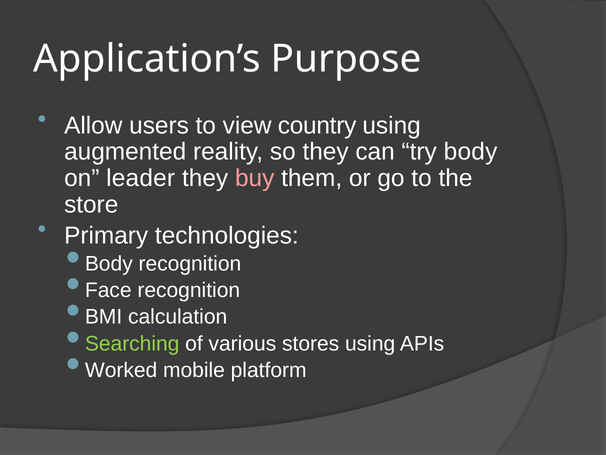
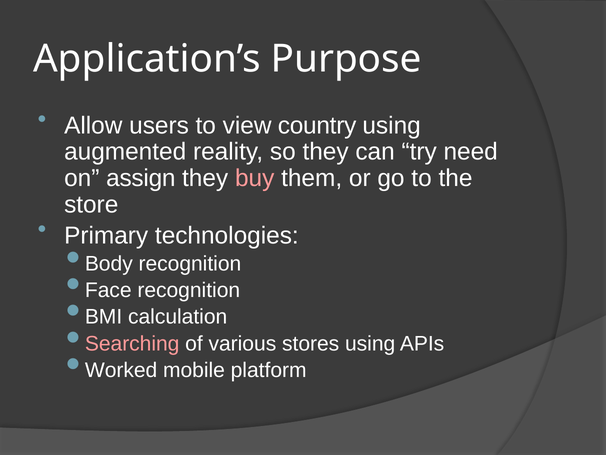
try body: body -> need
leader: leader -> assign
Searching colour: light green -> pink
